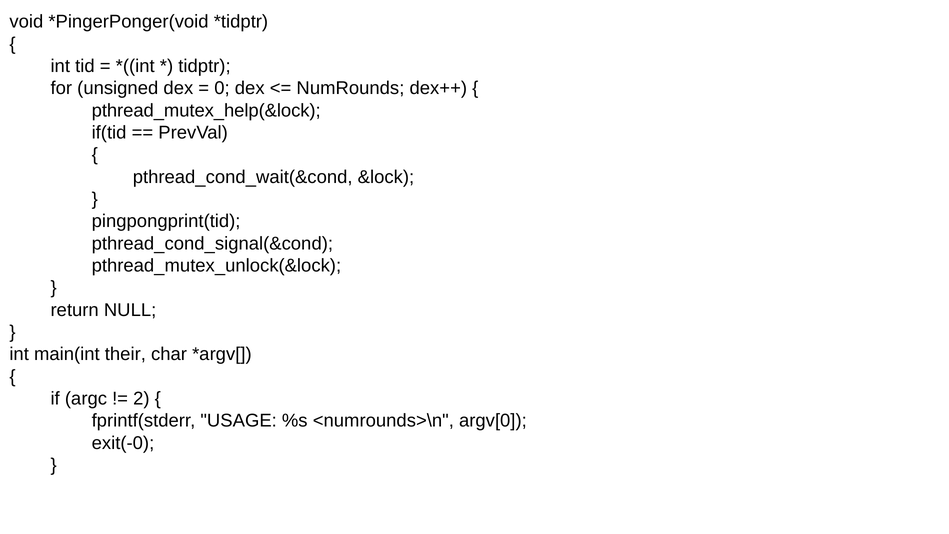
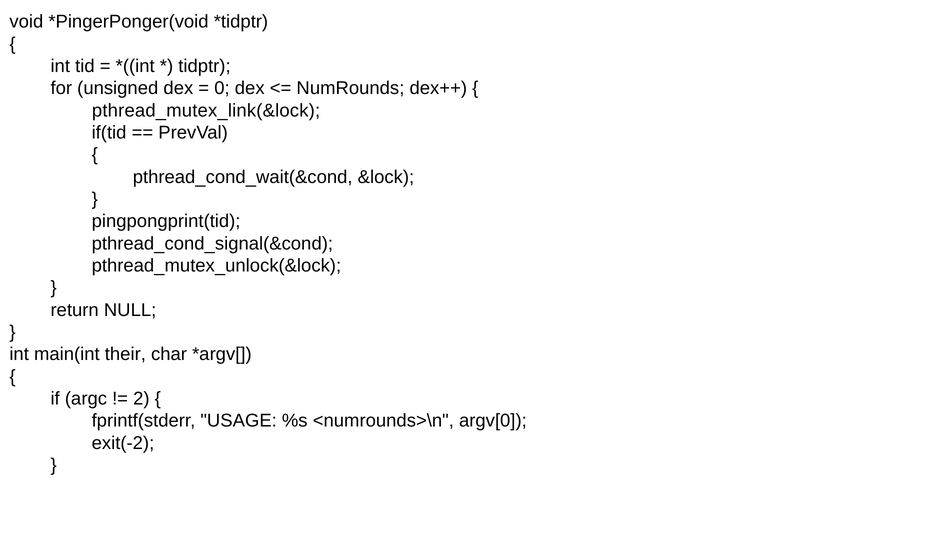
pthread_mutex_help(&lock: pthread_mutex_help(&lock -> pthread_mutex_link(&lock
exit(-0: exit(-0 -> exit(-2
